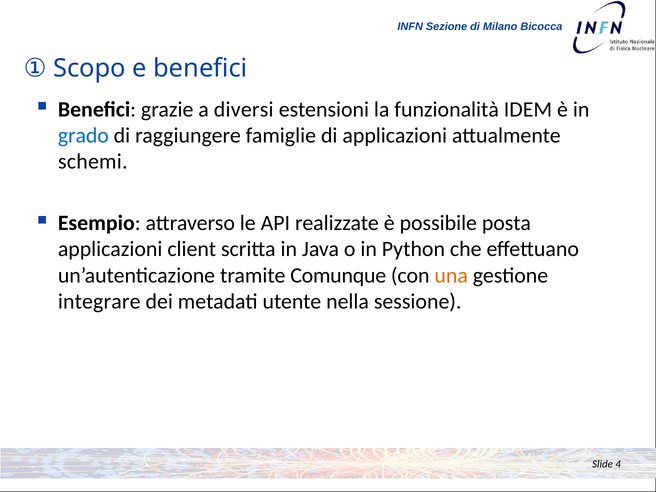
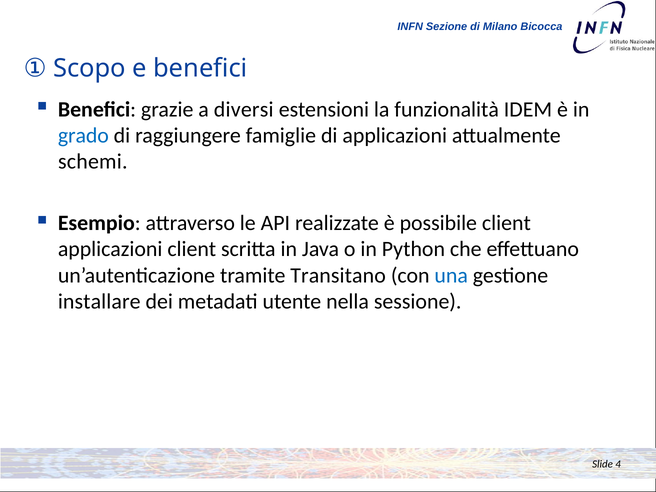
possibile posta: posta -> client
Comunque: Comunque -> Transitano
una colour: orange -> blue
integrare: integrare -> installare
